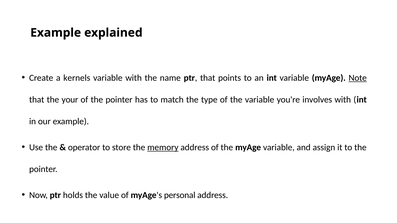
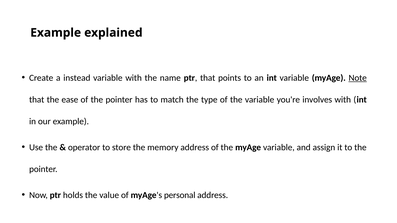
kernels: kernels -> instead
your: your -> ease
memory underline: present -> none
